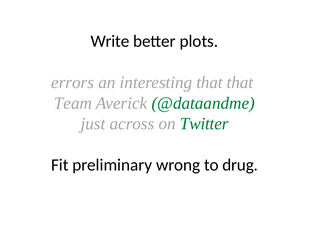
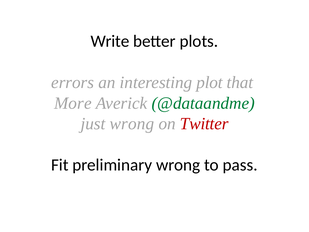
interesting that: that -> plot
Team: Team -> More
just across: across -> wrong
Twitter colour: green -> red
drug: drug -> pass
